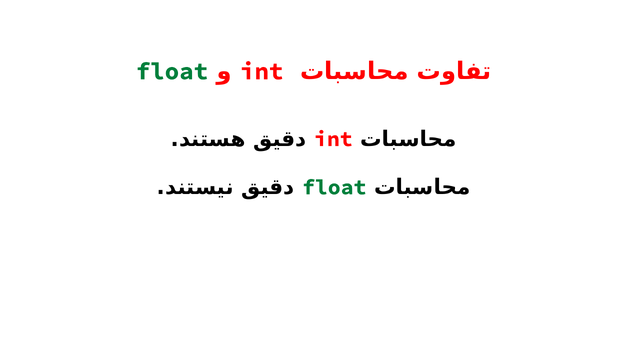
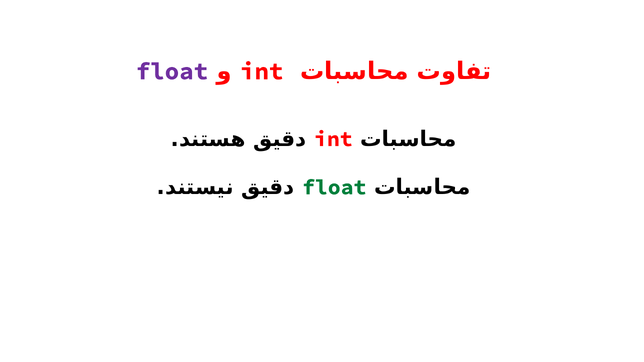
float at (172, 71) colour: green -> purple
